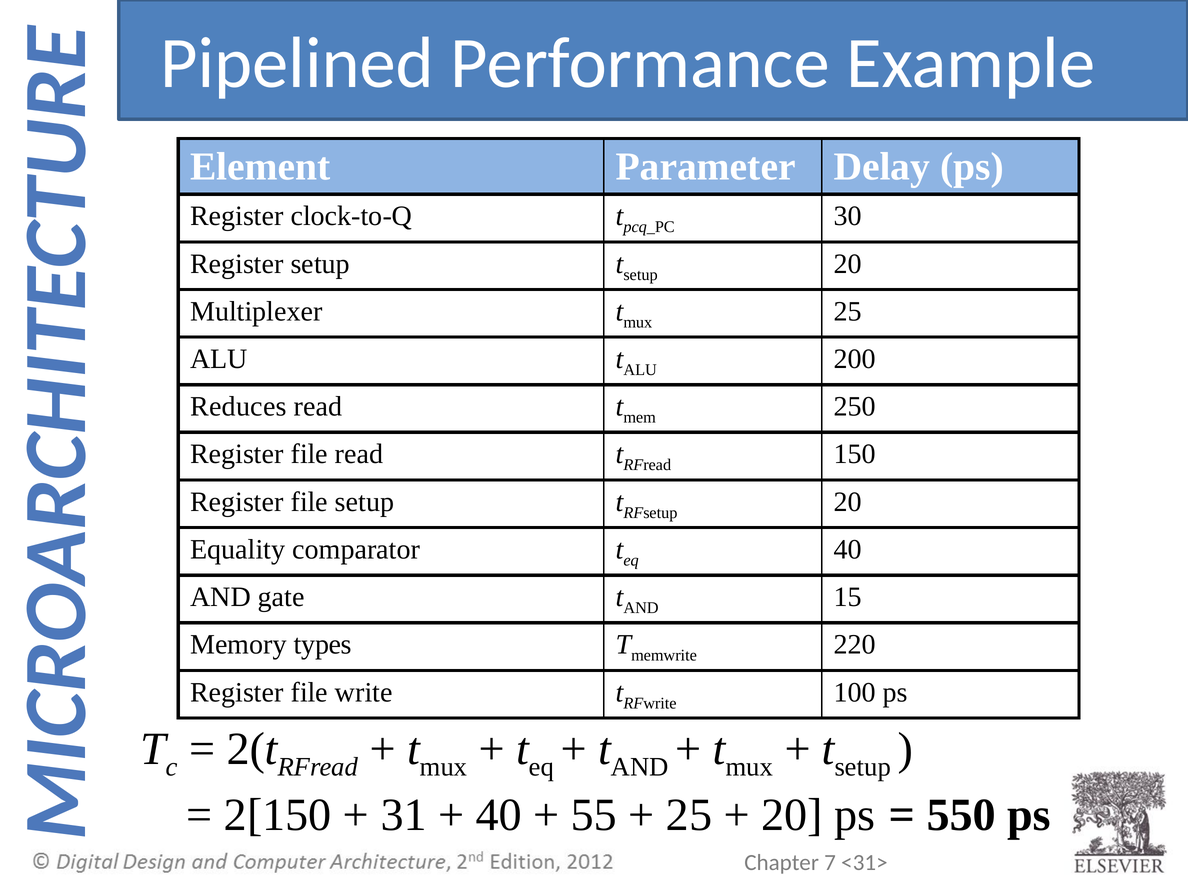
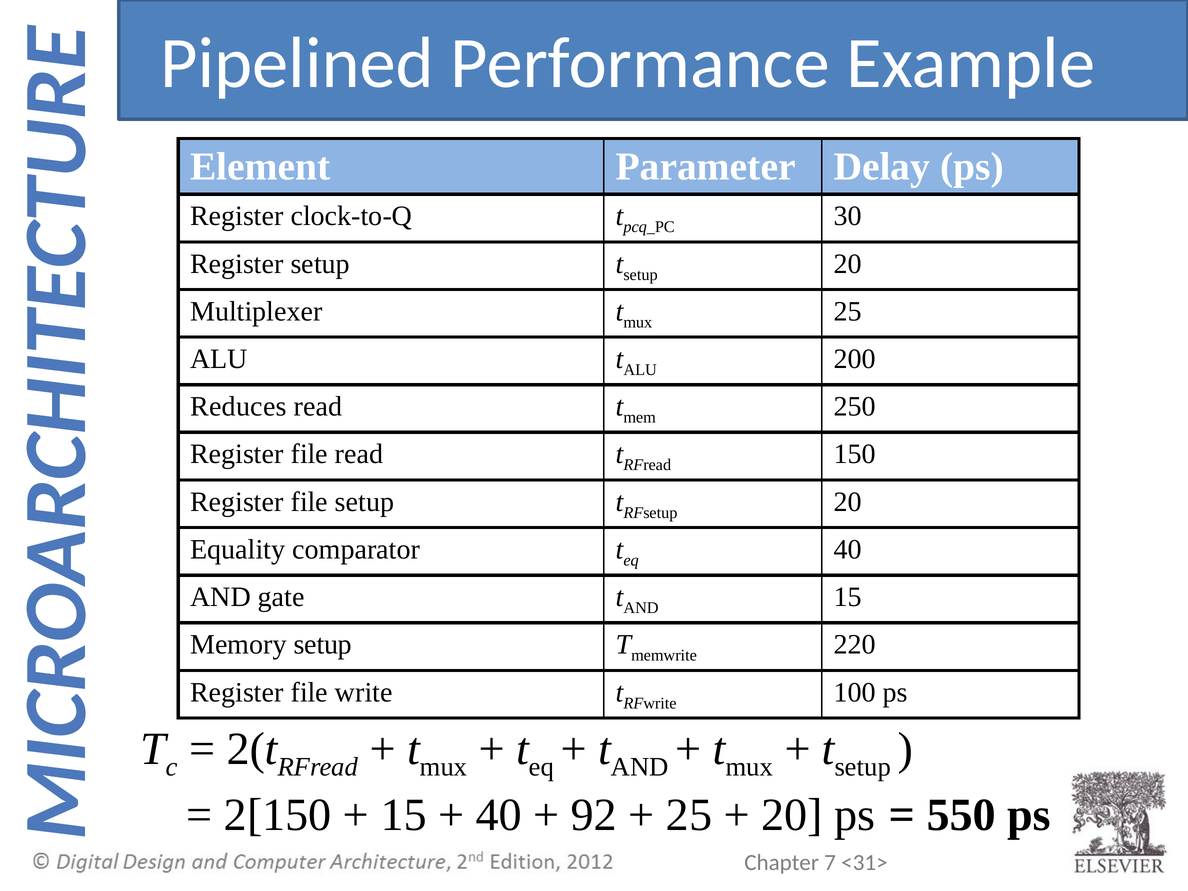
Memory types: types -> setup
31 at (404, 815): 31 -> 15
55: 55 -> 92
